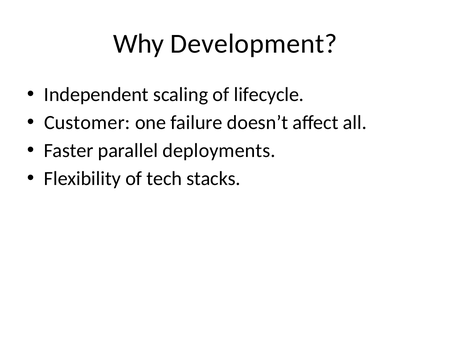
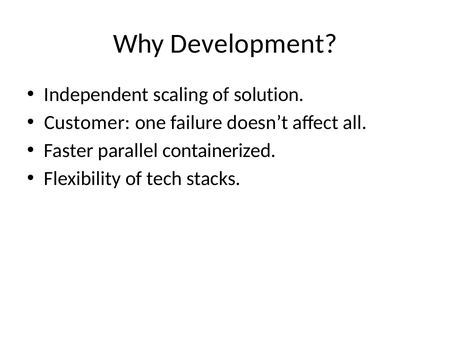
lifecycle: lifecycle -> solution
deployments: deployments -> containerized
